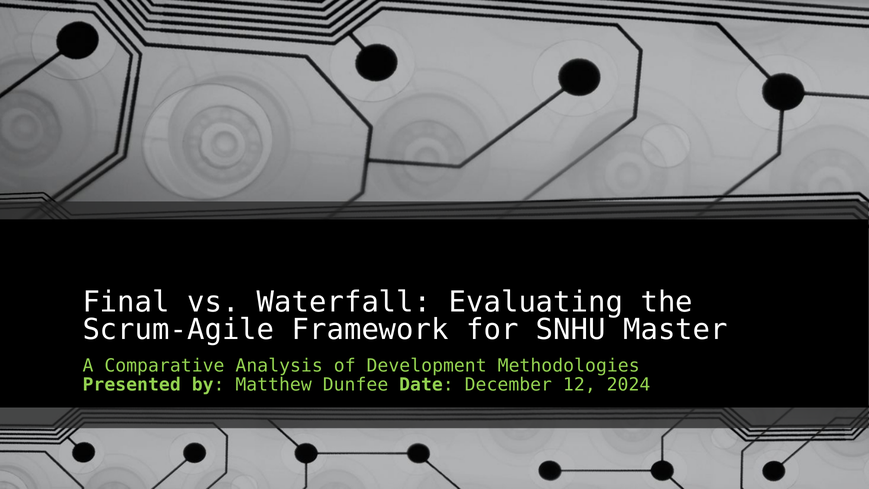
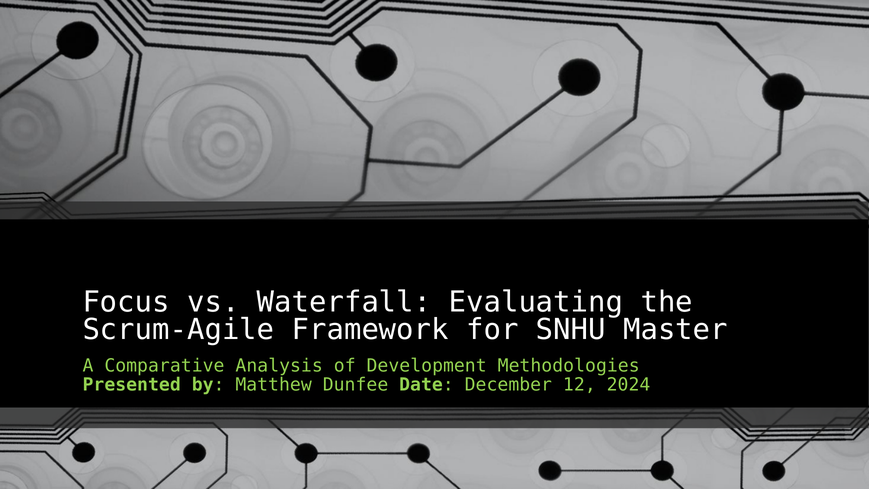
Final: Final -> Focus
